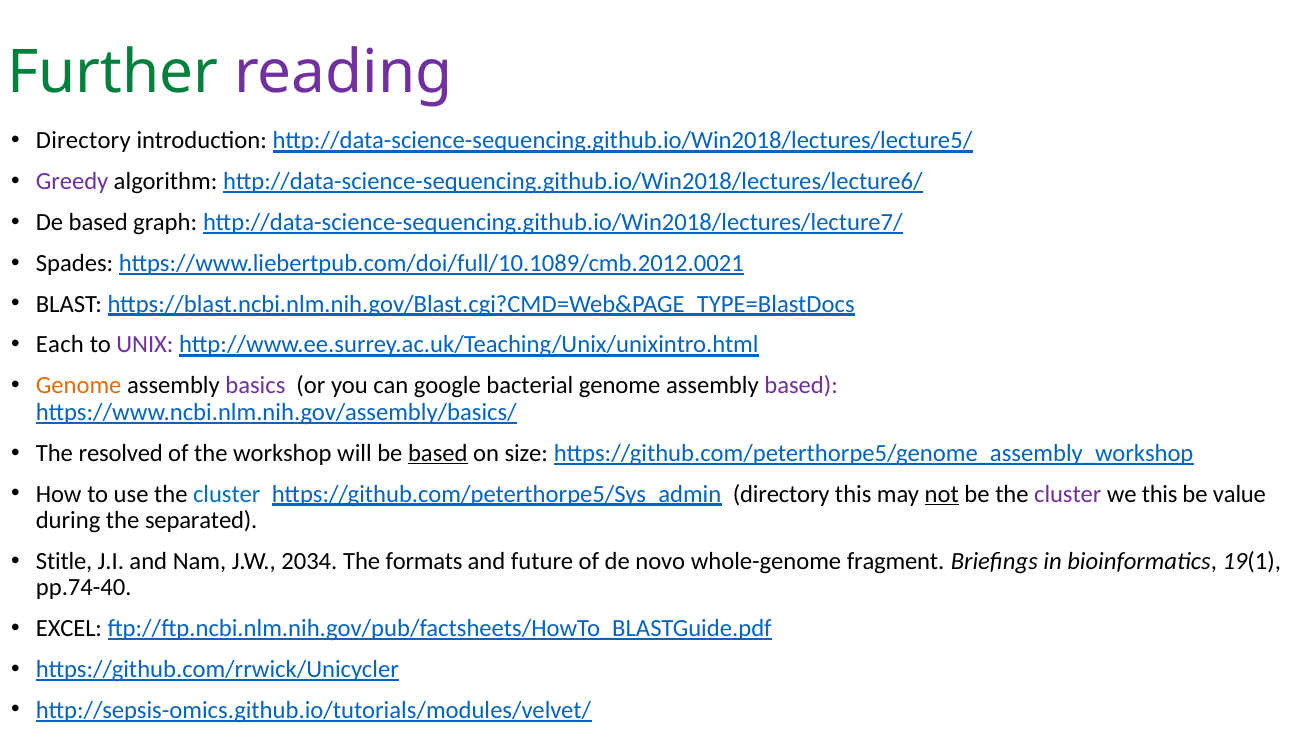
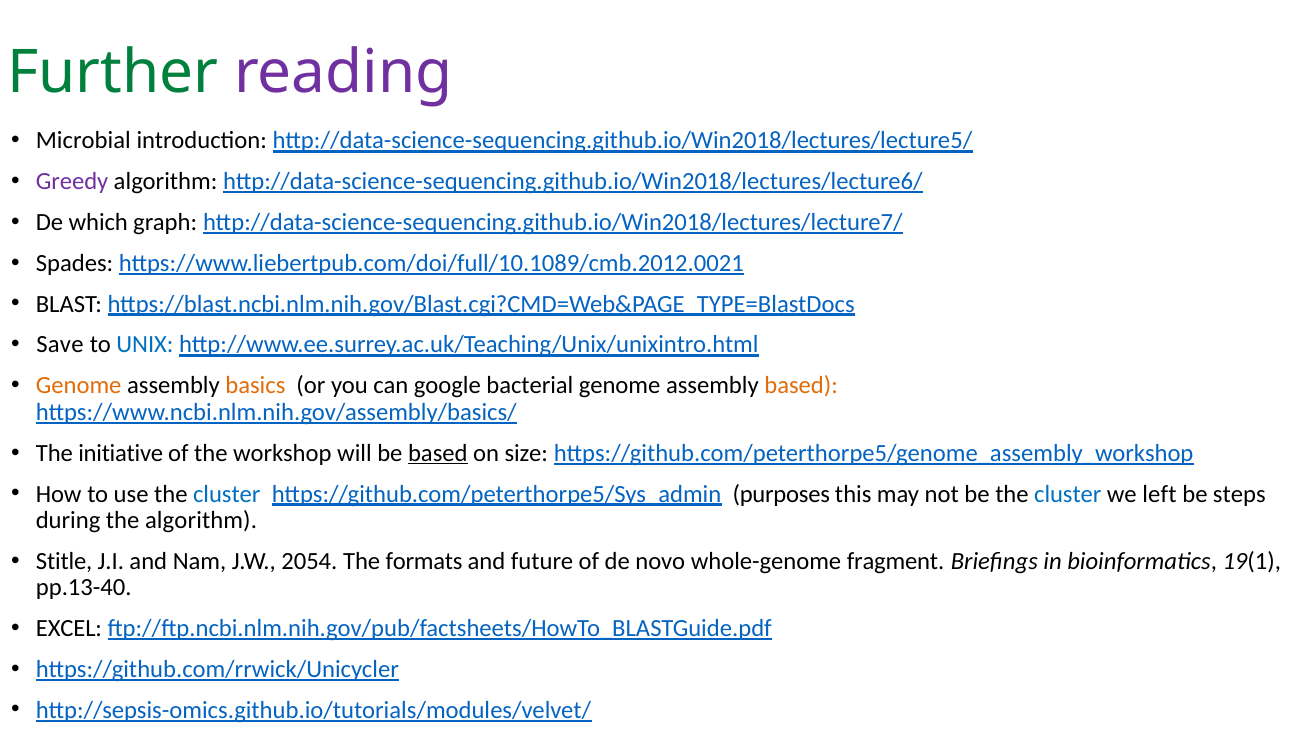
Directory at (83, 141): Directory -> Microbial
De based: based -> which
Each: Each -> Save
UNIX colour: purple -> blue
basics colour: purple -> orange
based at (801, 385) colour: purple -> orange
resolved: resolved -> initiative
https://github.com/peterthorpe5/Sys_admin directory: directory -> purposes
not underline: present -> none
cluster at (1068, 494) colour: purple -> blue
we this: this -> left
value: value -> steps
the separated: separated -> algorithm
2034: 2034 -> 2054
pp.74-40: pp.74-40 -> pp.13-40
